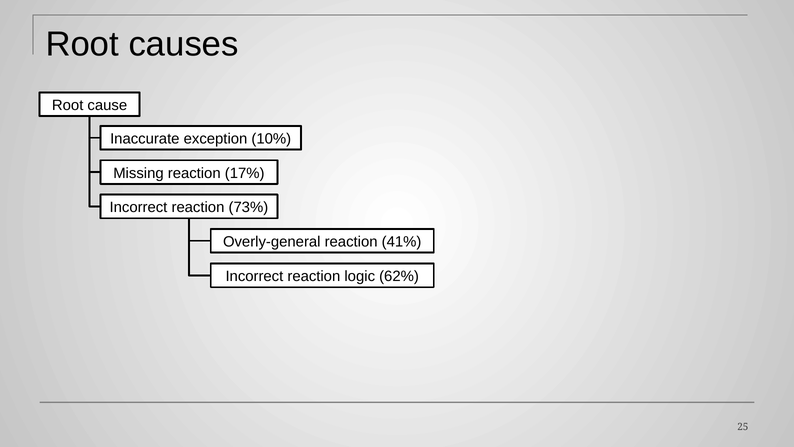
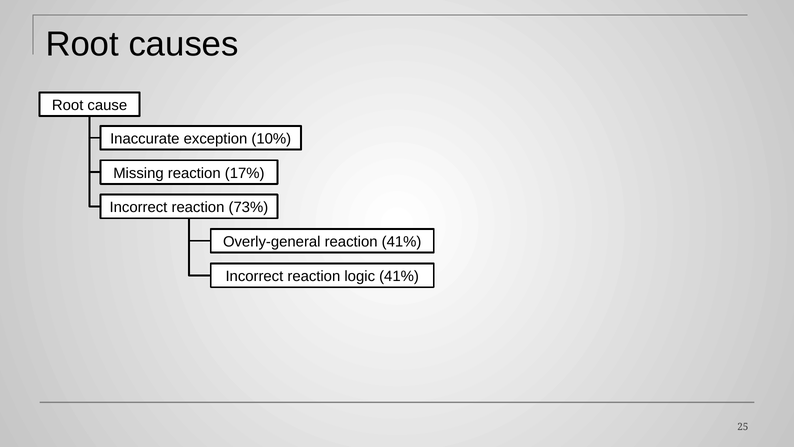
logic 62%: 62% -> 41%
